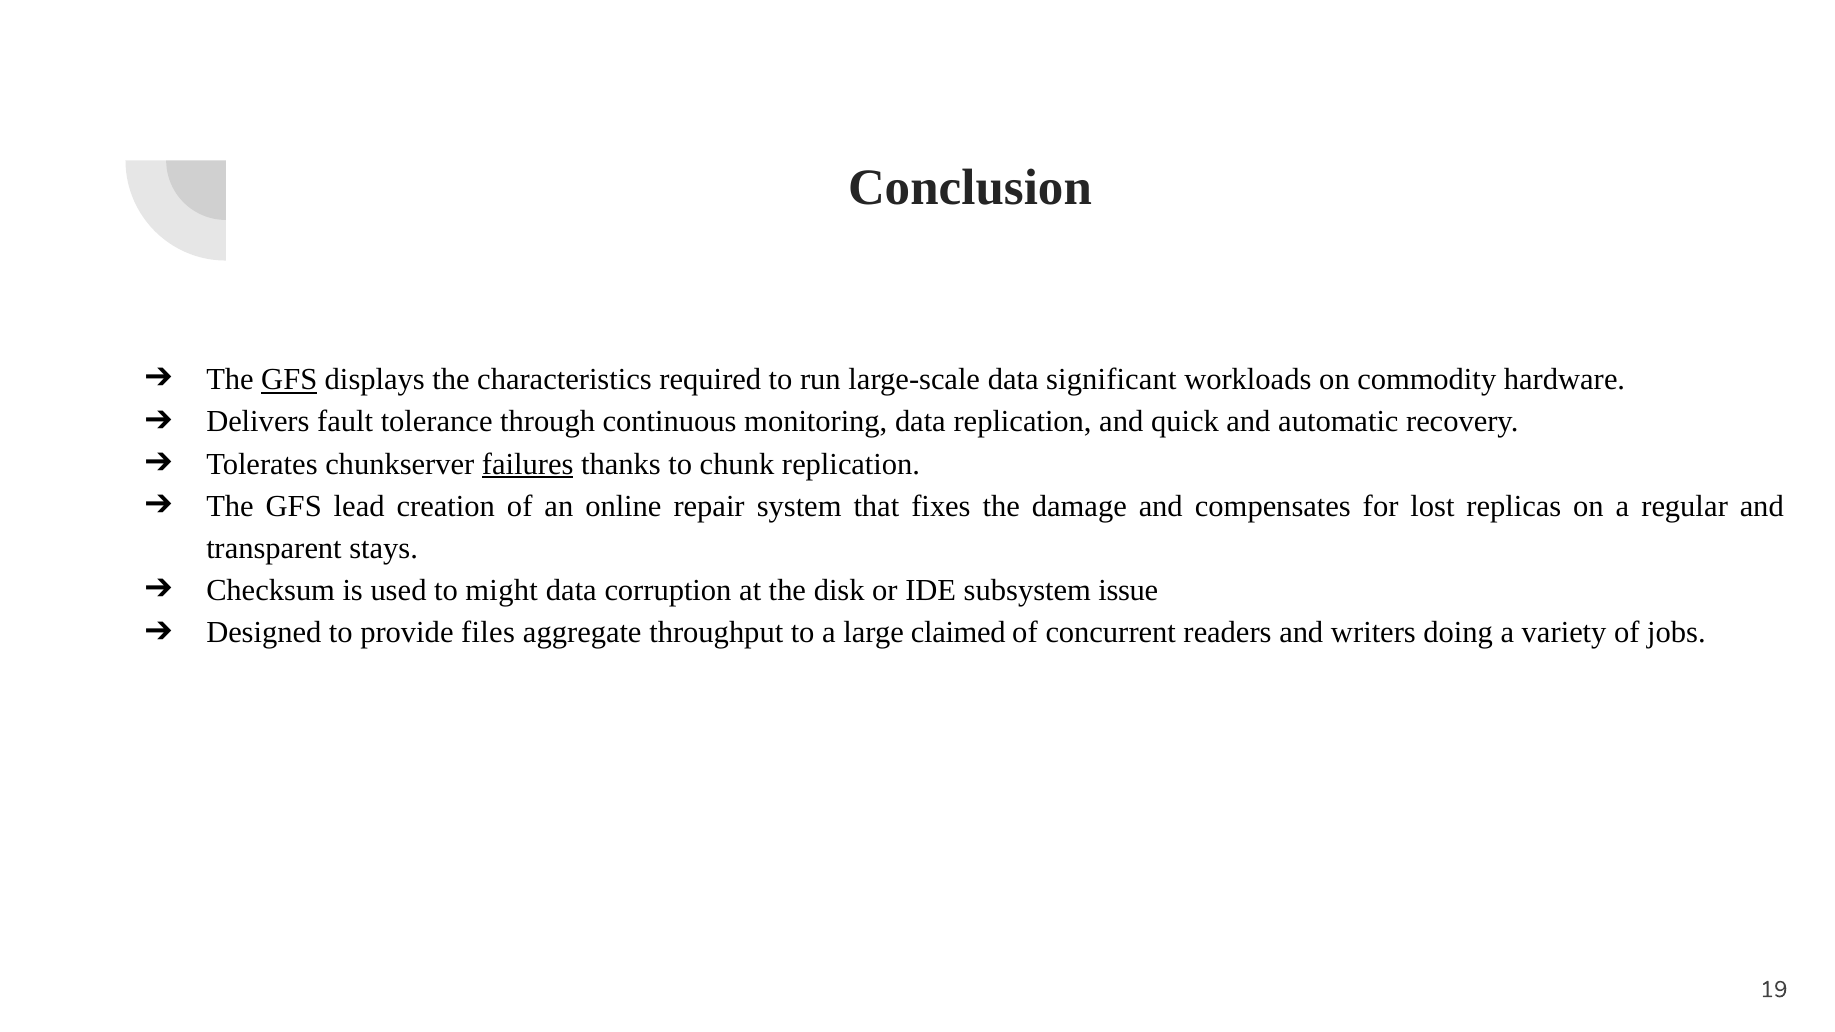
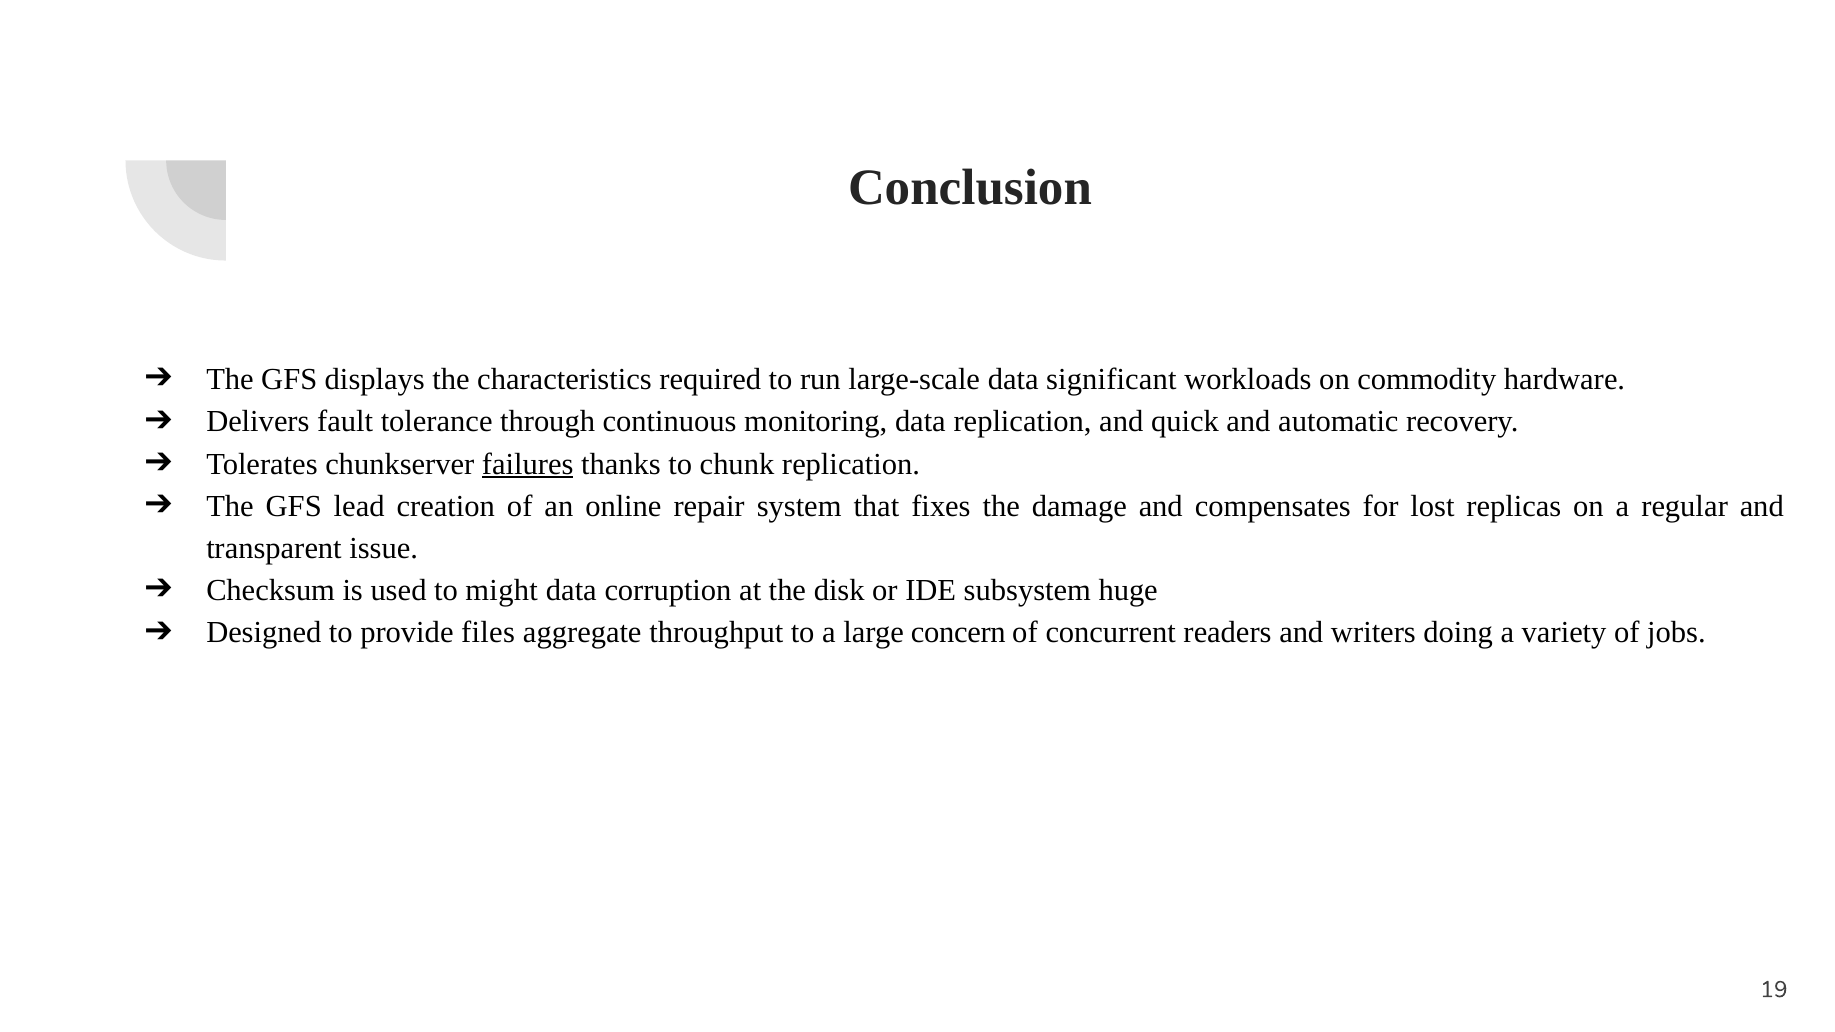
GFS at (289, 380) underline: present -> none
stays: stays -> issue
issue: issue -> huge
claimed: claimed -> concern
